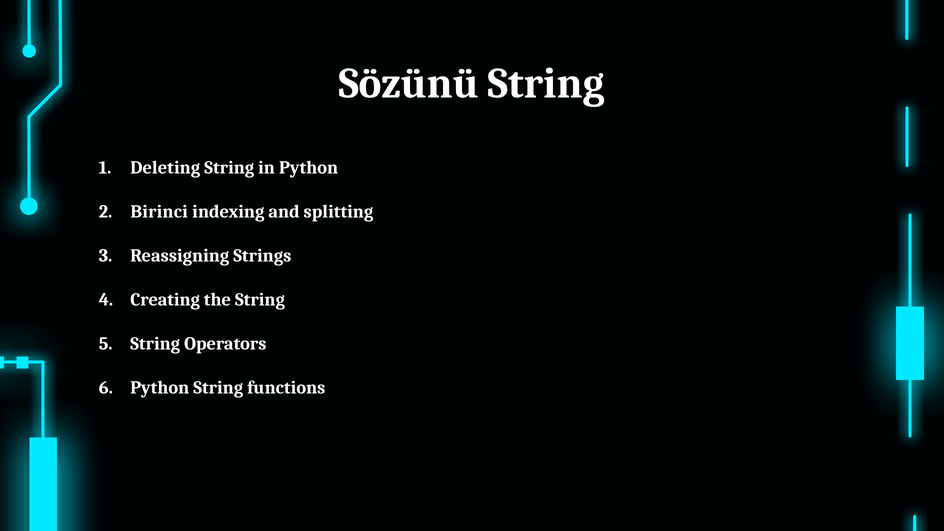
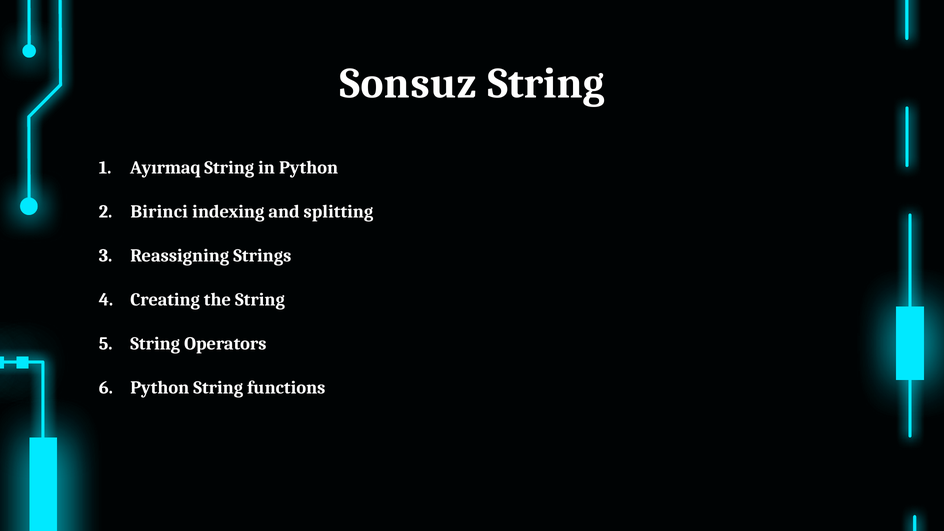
Sözünü: Sözünü -> Sonsuz
Deleting: Deleting -> Ayırmaq
